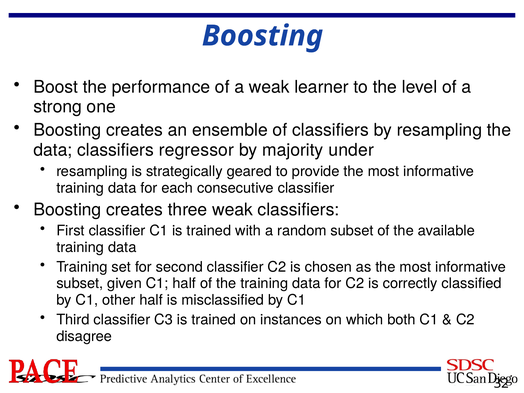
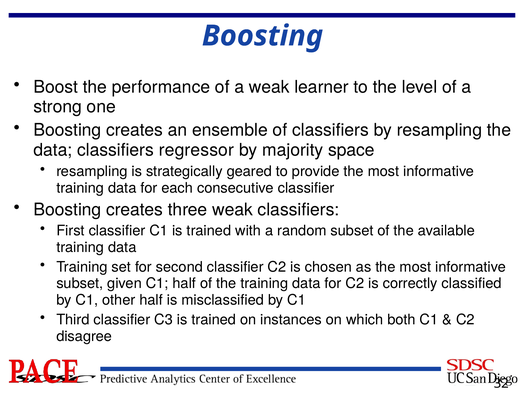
under: under -> space
